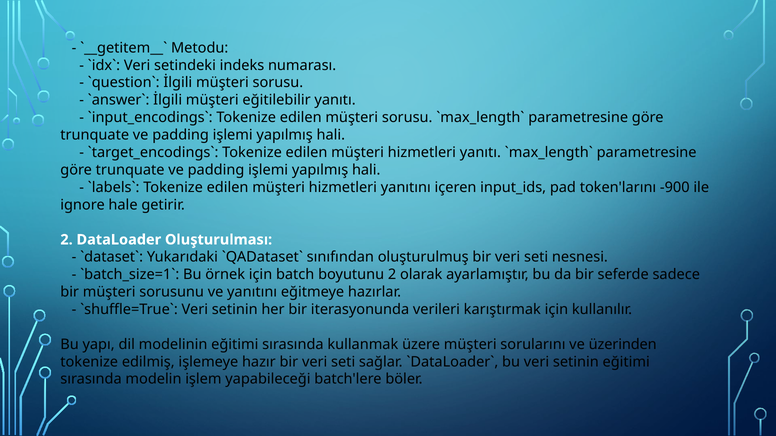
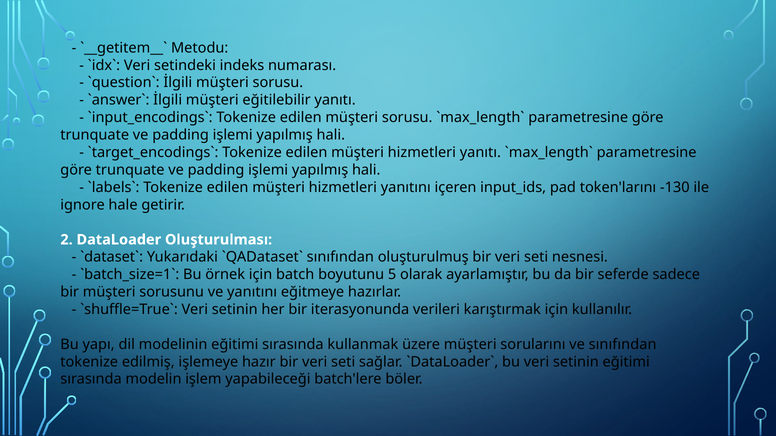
-900: -900 -> -130
boyutunu 2: 2 -> 5
ve üzerinden: üzerinden -> sınıfından
